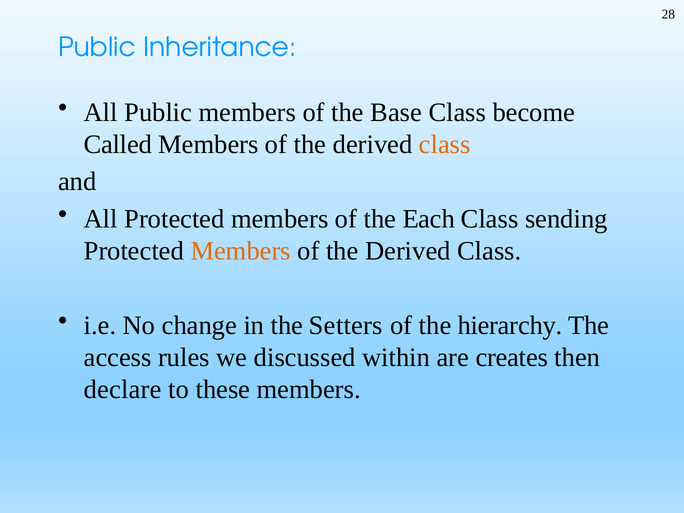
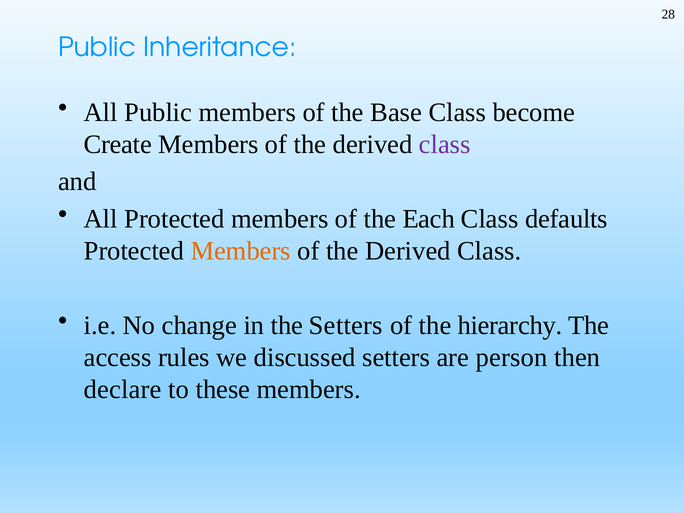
Called: Called -> Create
class at (445, 144) colour: orange -> purple
sending: sending -> defaults
discussed within: within -> setters
creates: creates -> person
